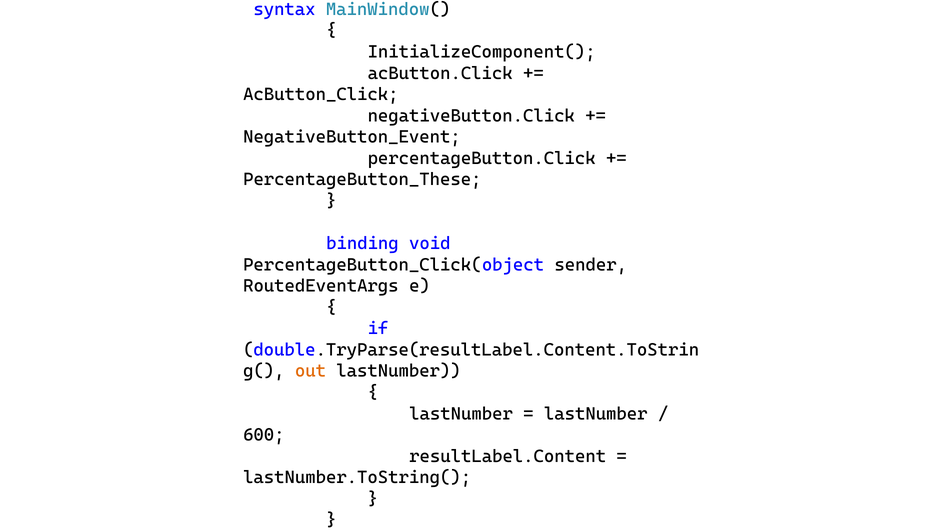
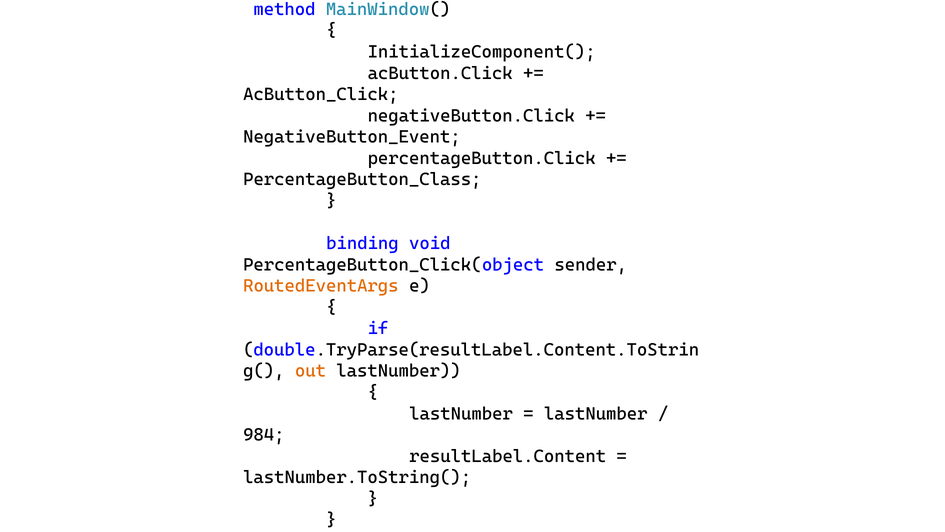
syntax: syntax -> method
PercentageButton_These: PercentageButton_These -> PercentageButton_Class
RoutedEventArgs colour: black -> orange
600: 600 -> 984
